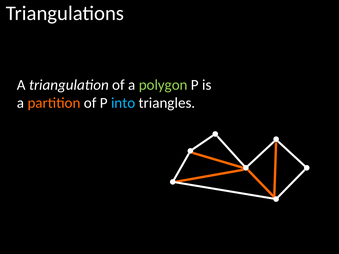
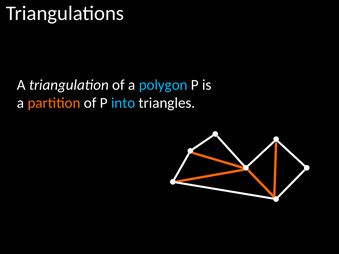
polygon colour: light green -> light blue
